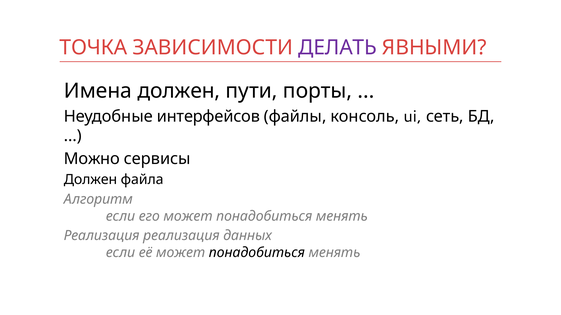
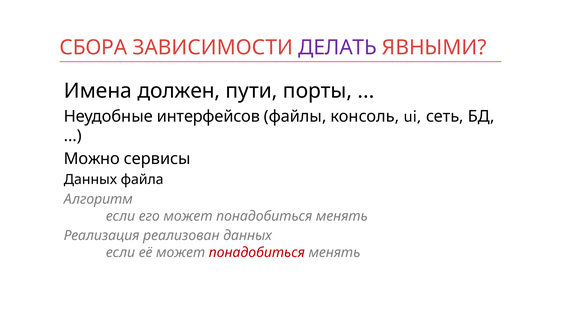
ТОЧКА: ТОЧКА -> СБОРА
Должен at (90, 180): Должен -> Данных
Реализация реализация: реализация -> реализован
понадобиться at (257, 253) colour: black -> red
